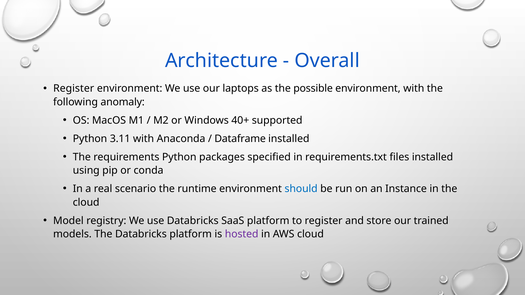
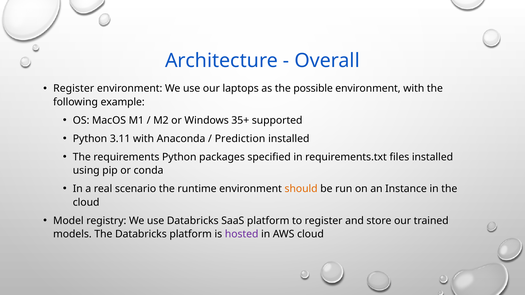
anomaly: anomaly -> example
40+: 40+ -> 35+
Dataframe: Dataframe -> Prediction
should colour: blue -> orange
